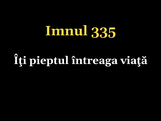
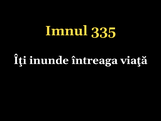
pieptul: pieptul -> inunde
